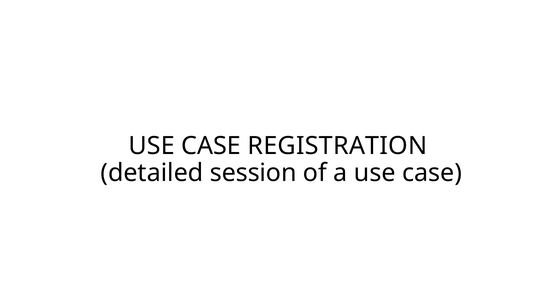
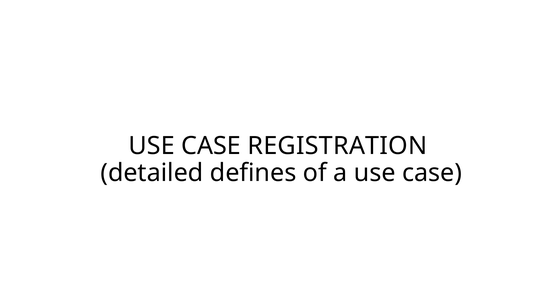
session: session -> defines
